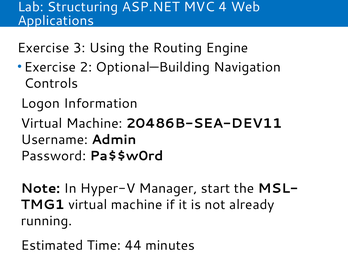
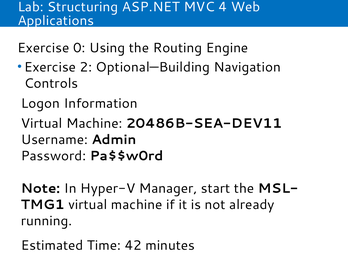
3: 3 -> 0
44: 44 -> 42
